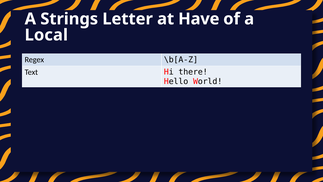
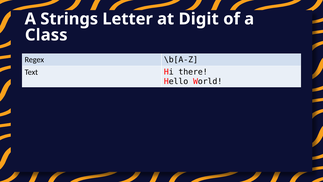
Have: Have -> Digit
Local: Local -> Class
